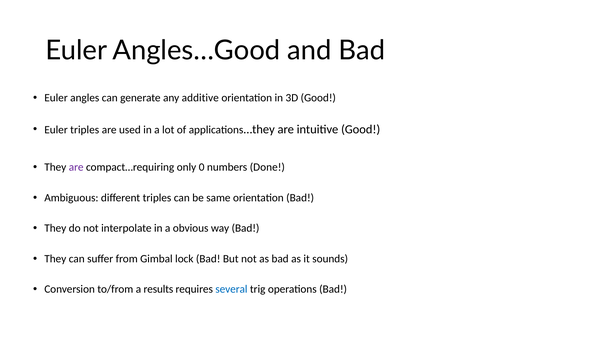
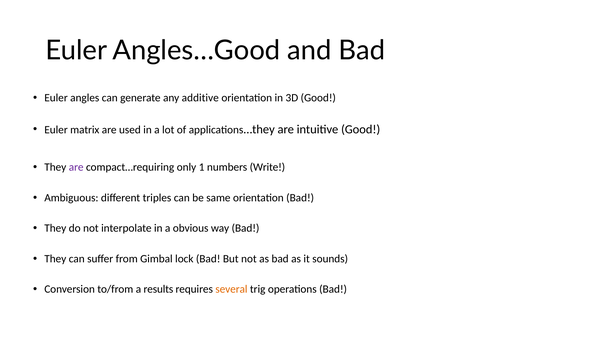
Euler triples: triples -> matrix
0: 0 -> 1
Done: Done -> Write
several colour: blue -> orange
